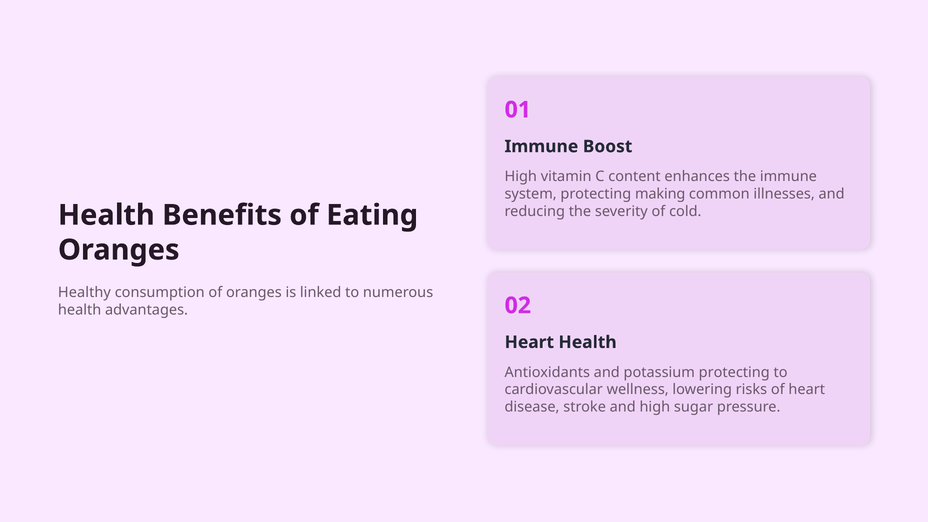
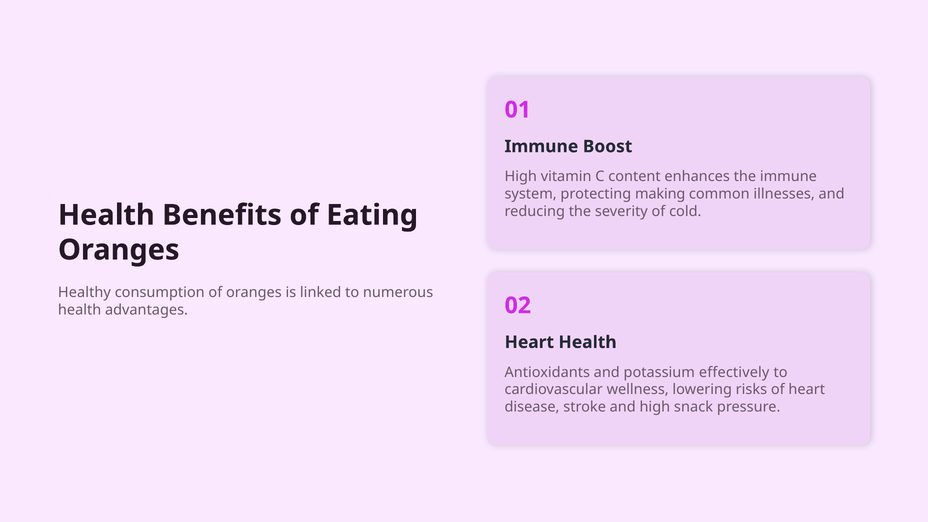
potassium protecting: protecting -> effectively
sugar: sugar -> snack
